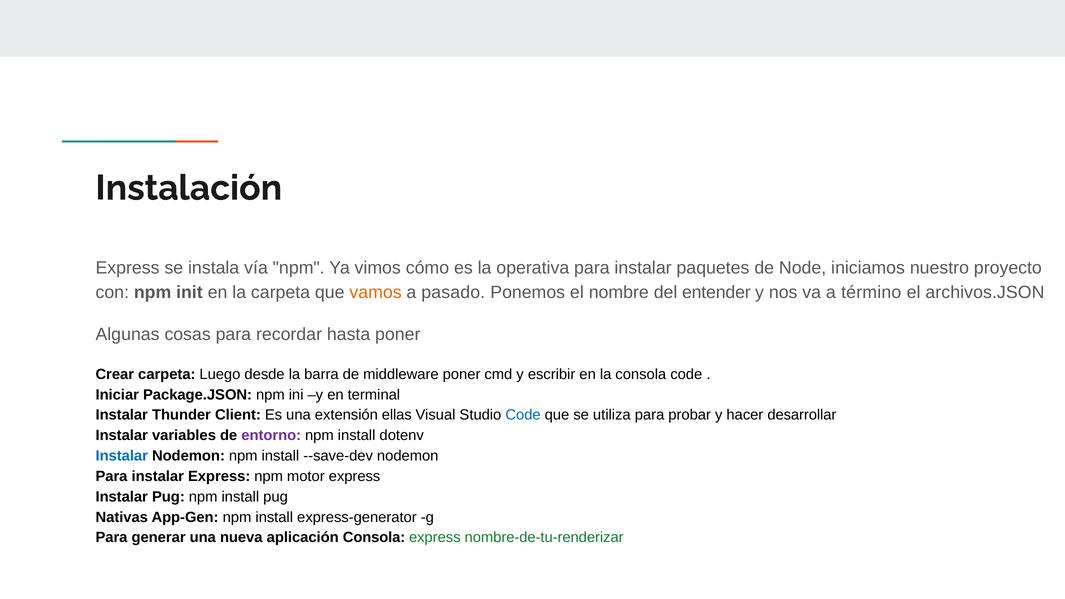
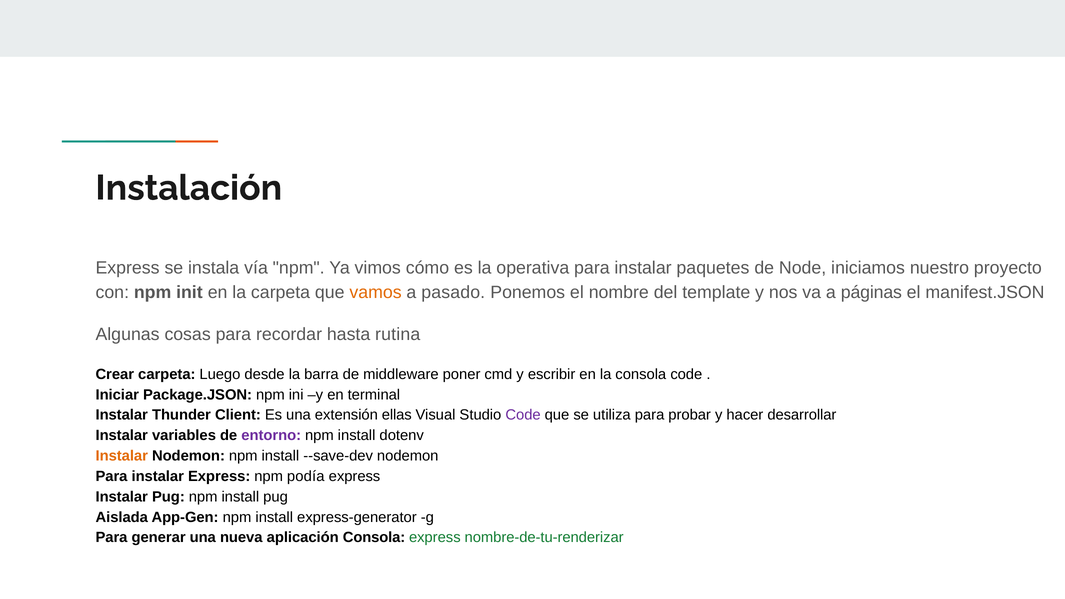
entender: entender -> template
término: término -> páginas
archivos.JSON: archivos.JSON -> manifest.JSON
hasta poner: poner -> rutina
Code at (523, 415) colour: blue -> purple
Instalar at (122, 456) colour: blue -> orange
motor: motor -> podía
Nativas: Nativas -> Aislada
